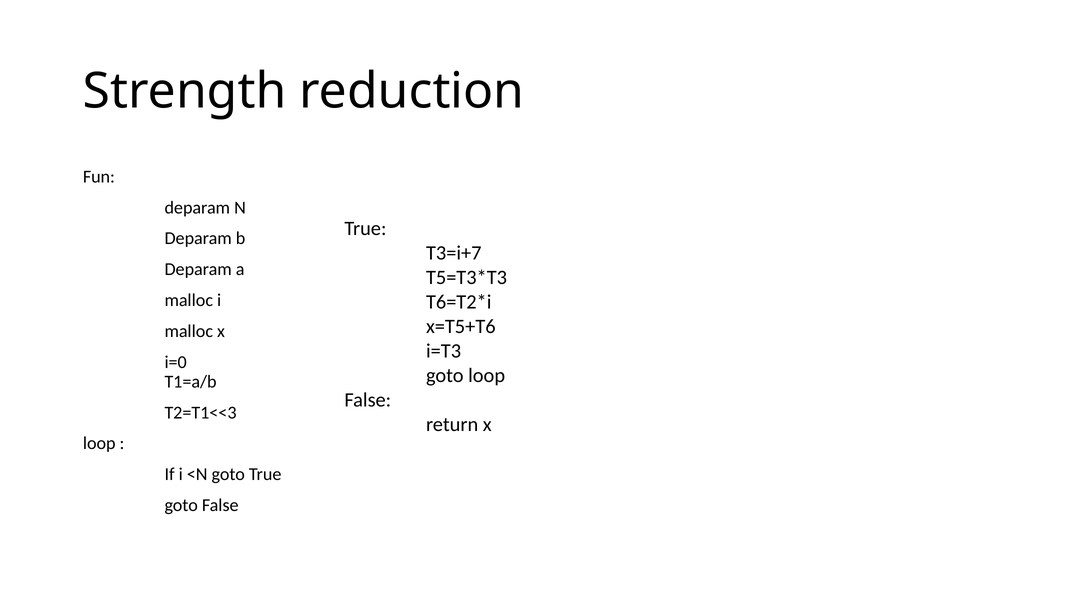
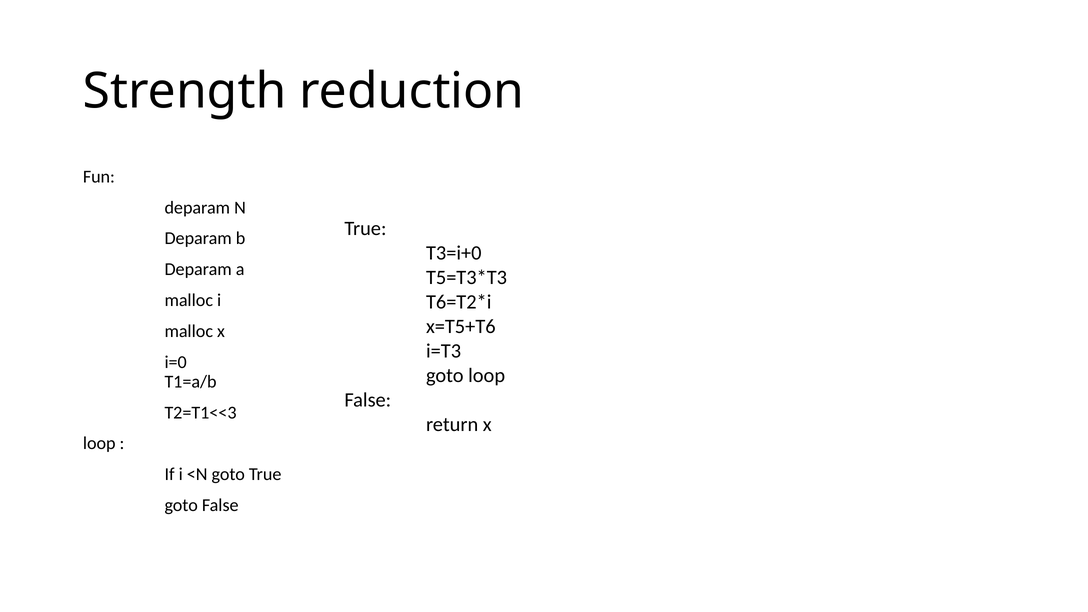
T3=i+7: T3=i+7 -> T3=i+0
